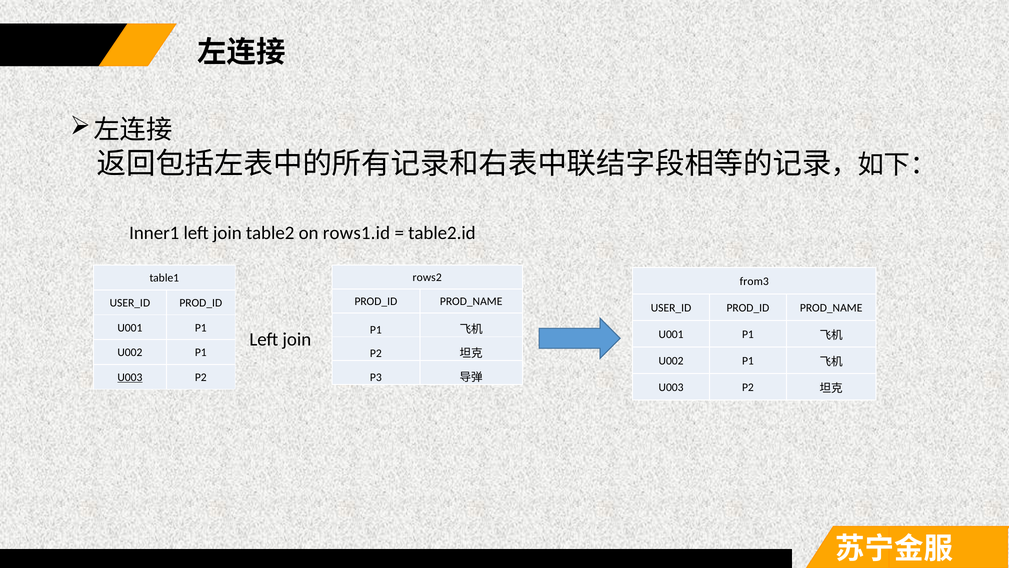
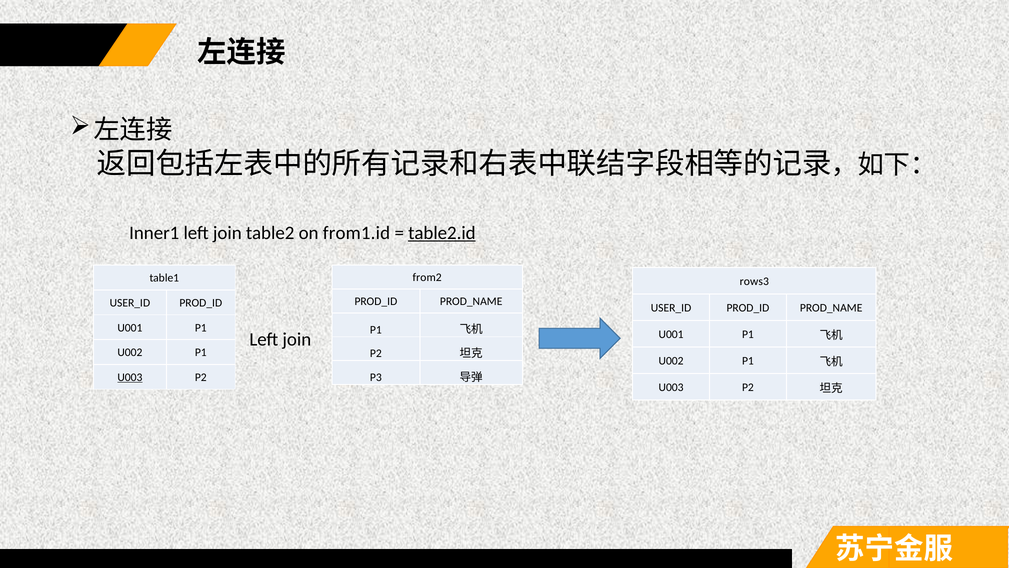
rows1.id: rows1.id -> from1.id
table2.id underline: none -> present
rows2: rows2 -> from2
from3: from3 -> rows3
